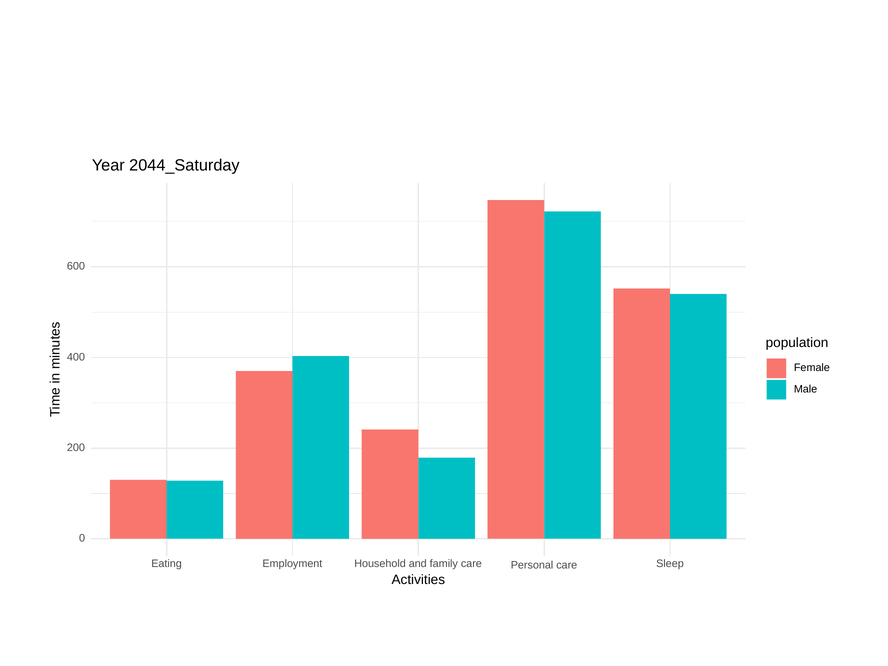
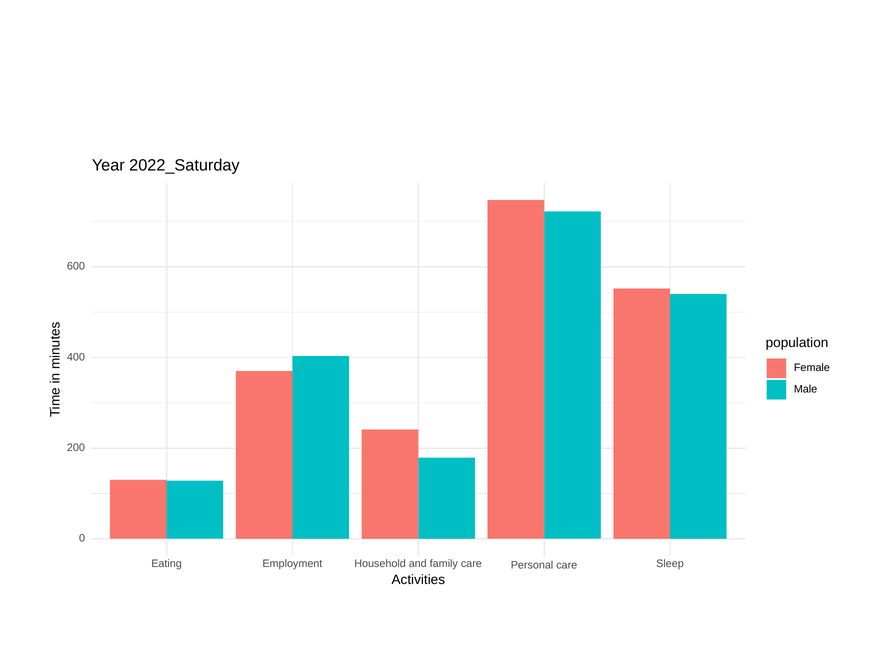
2044_Saturday: 2044_Saturday -> 2022_Saturday
